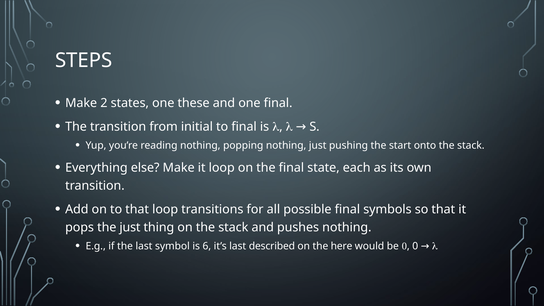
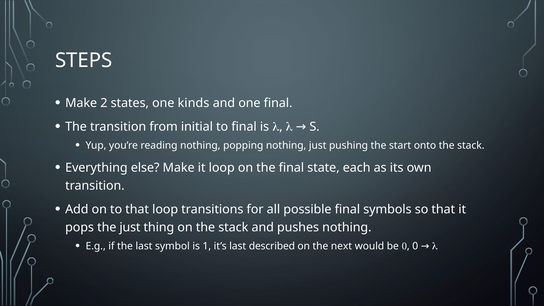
these: these -> kinds
6: 6 -> 1
here: here -> next
